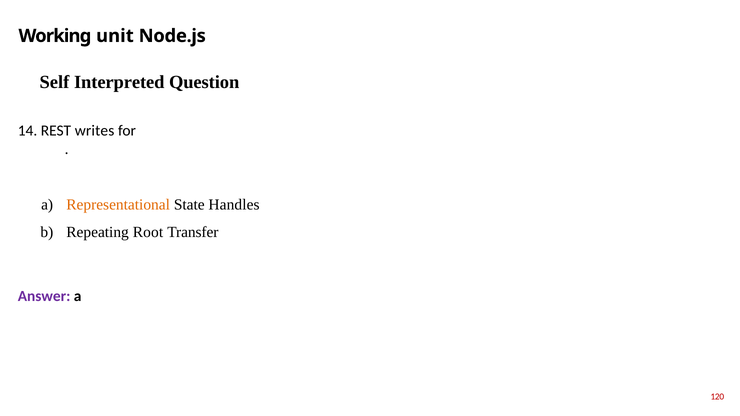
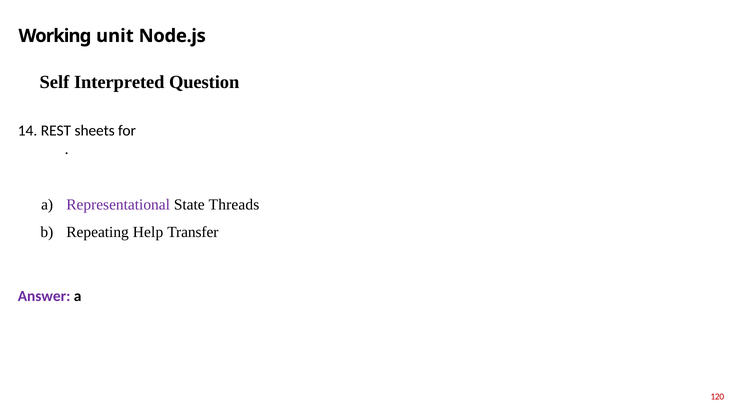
writes: writes -> sheets
Representational colour: orange -> purple
Handles: Handles -> Threads
Root: Root -> Help
